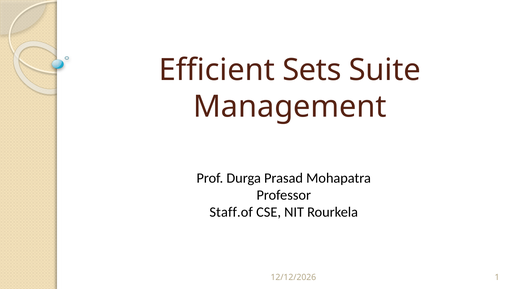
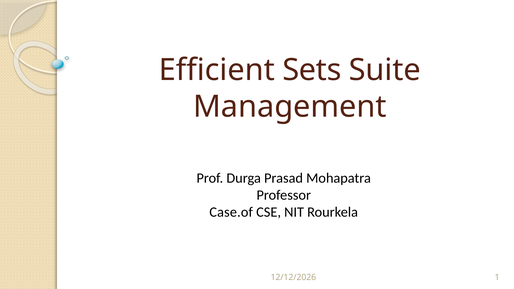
Staff.of: Staff.of -> Case.of
